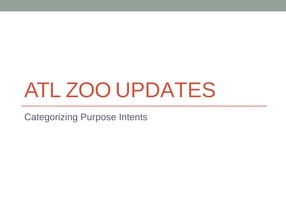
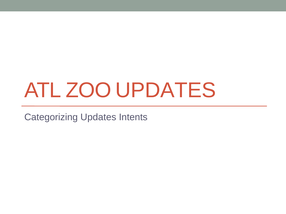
Categorizing Purpose: Purpose -> Updates
